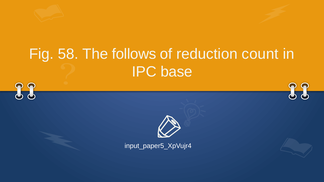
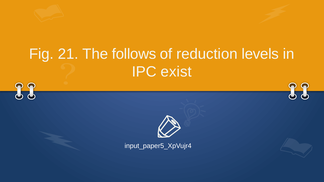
58: 58 -> 21
count: count -> levels
base: base -> exist
